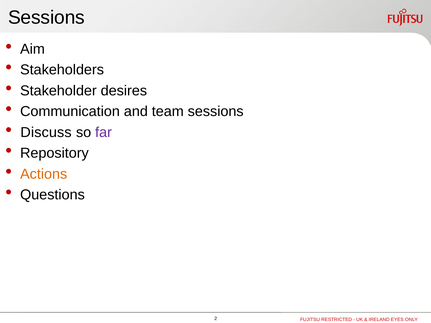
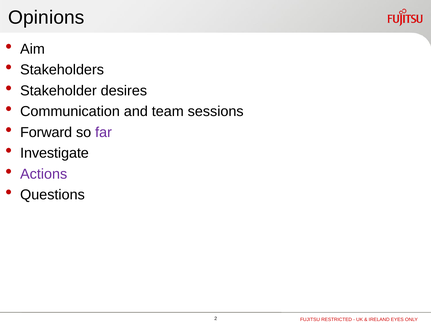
Sessions at (46, 17): Sessions -> Opinions
Discuss: Discuss -> Forward
Repository: Repository -> Investigate
Actions colour: orange -> purple
